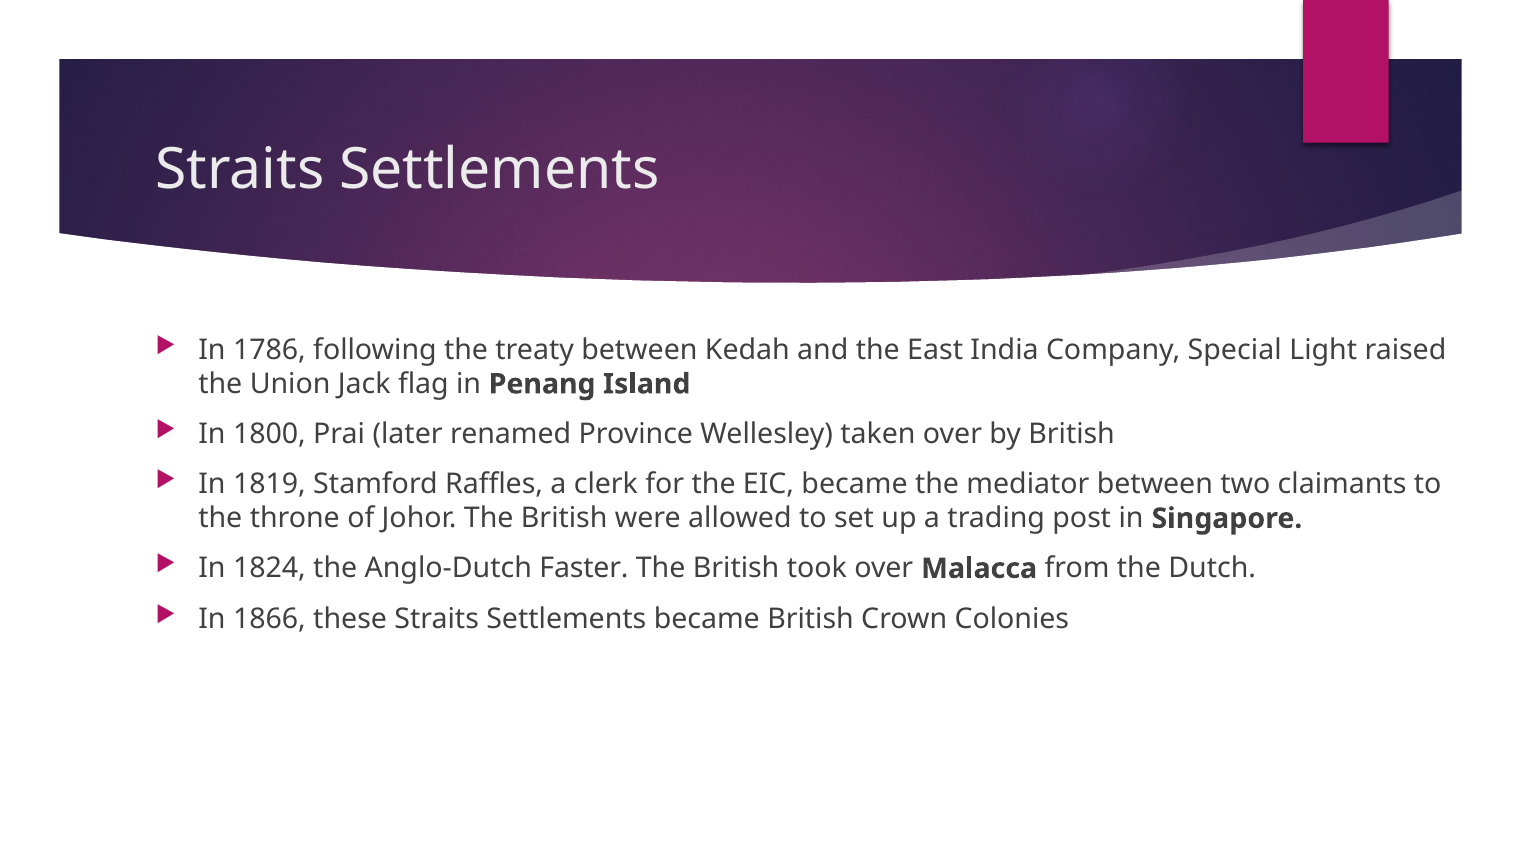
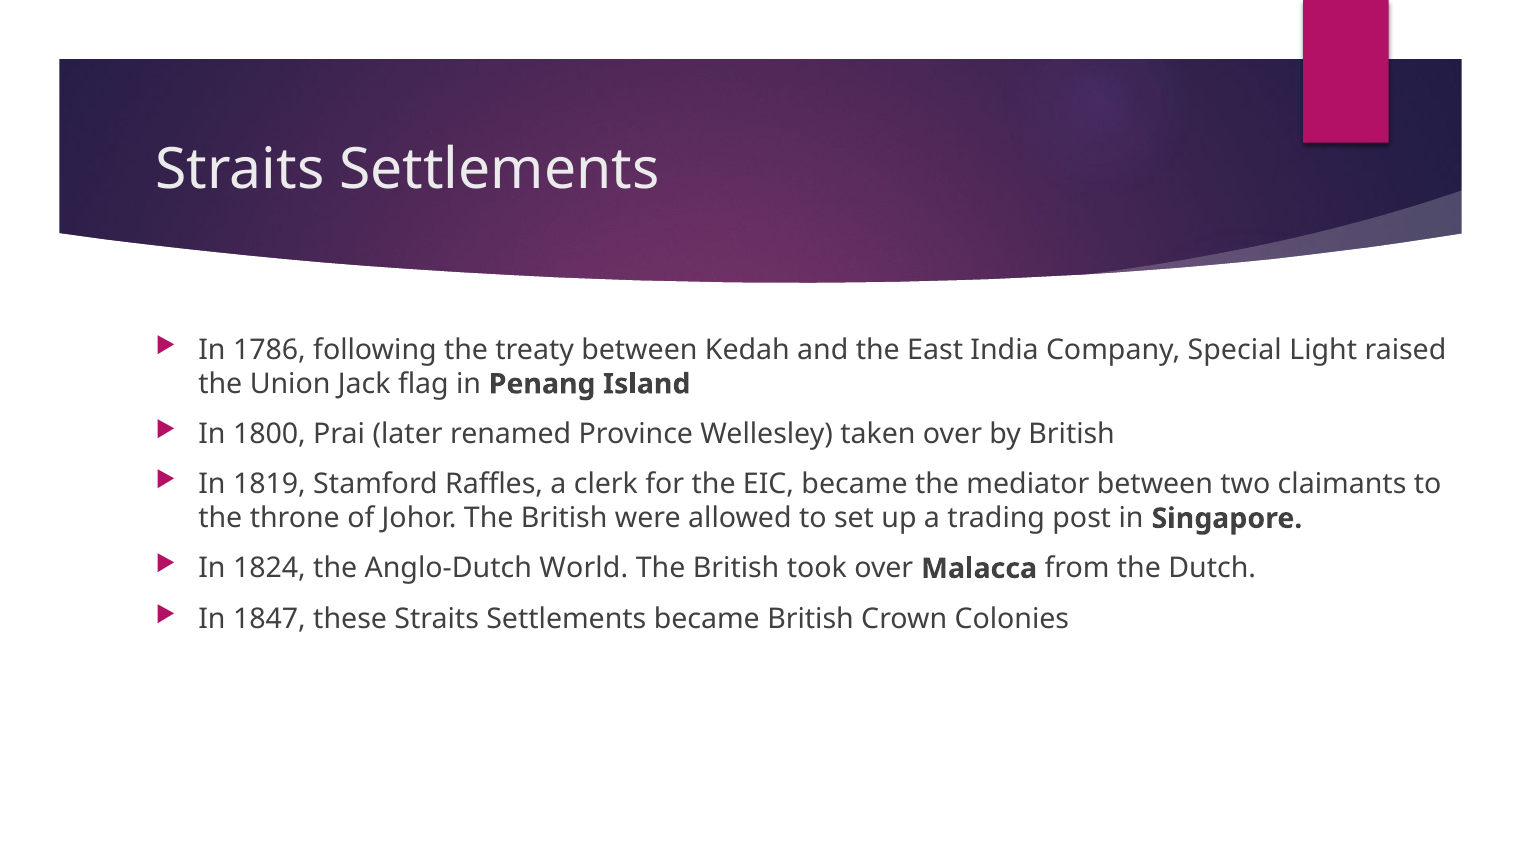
Faster: Faster -> World
1866: 1866 -> 1847
